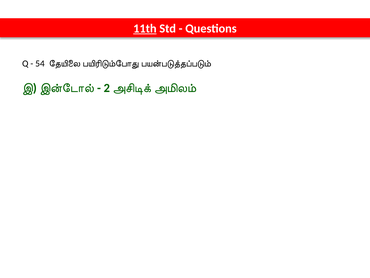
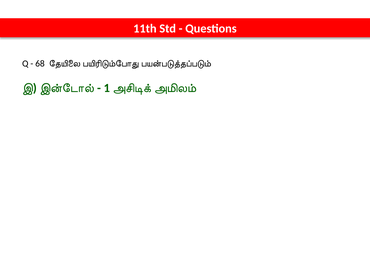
11th underline: present -> none
54: 54 -> 68
2: 2 -> 1
